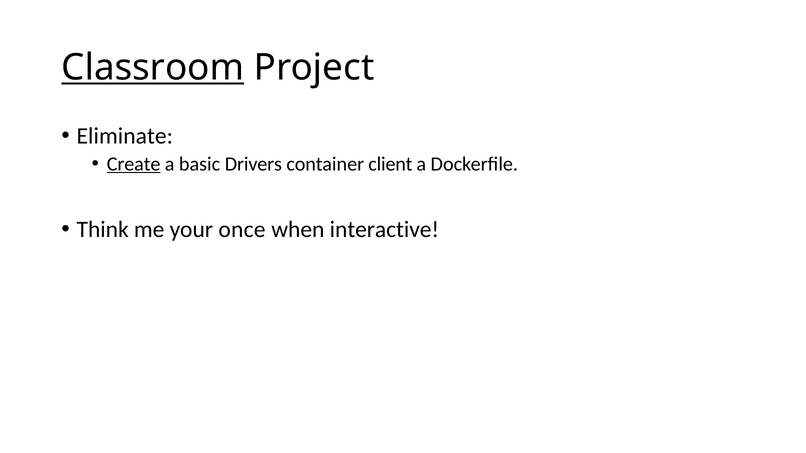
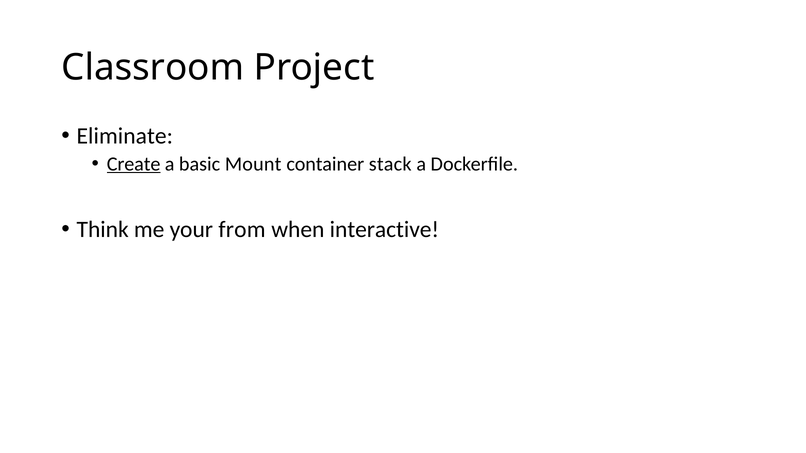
Classroom underline: present -> none
Drivers: Drivers -> Mount
client: client -> stack
once: once -> from
